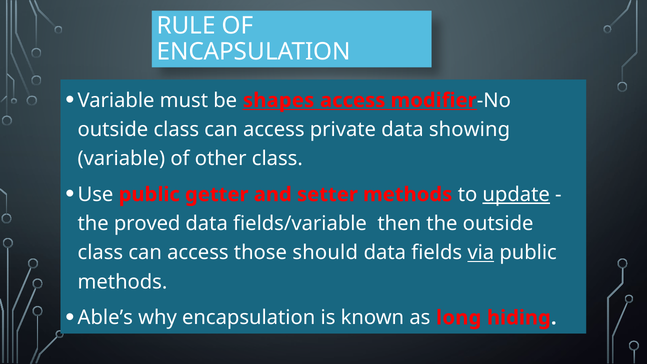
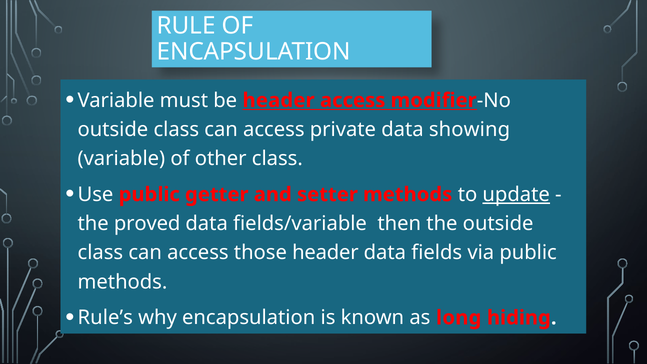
be shapes: shapes -> header
those should: should -> header
via underline: present -> none
Able’s: Able’s -> Rule’s
